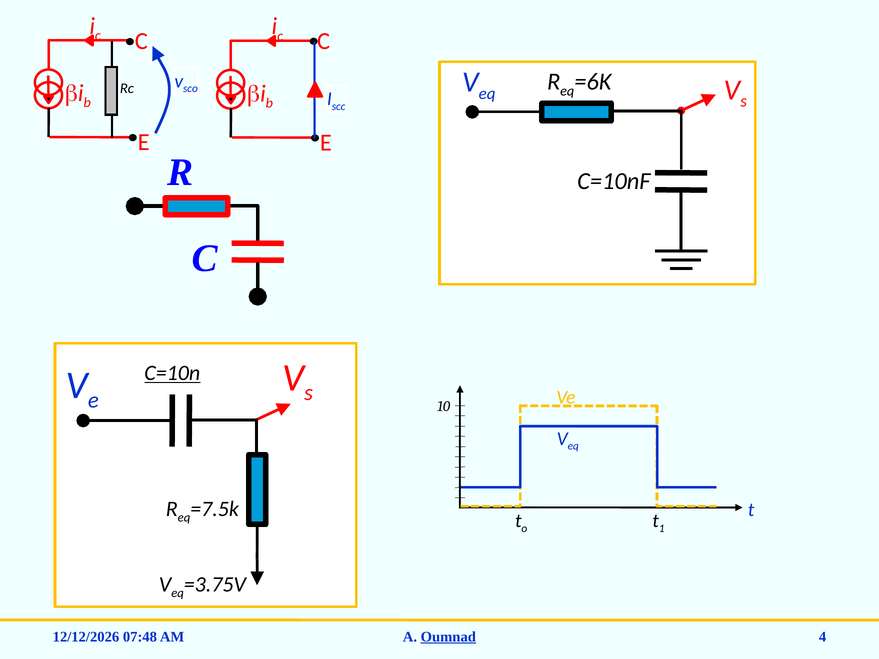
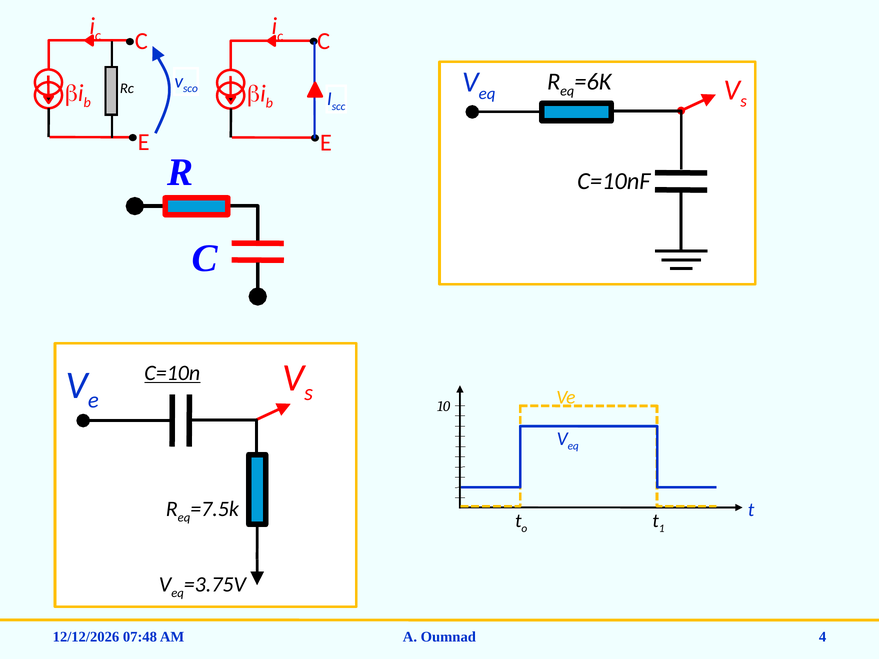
Oumnad underline: present -> none
